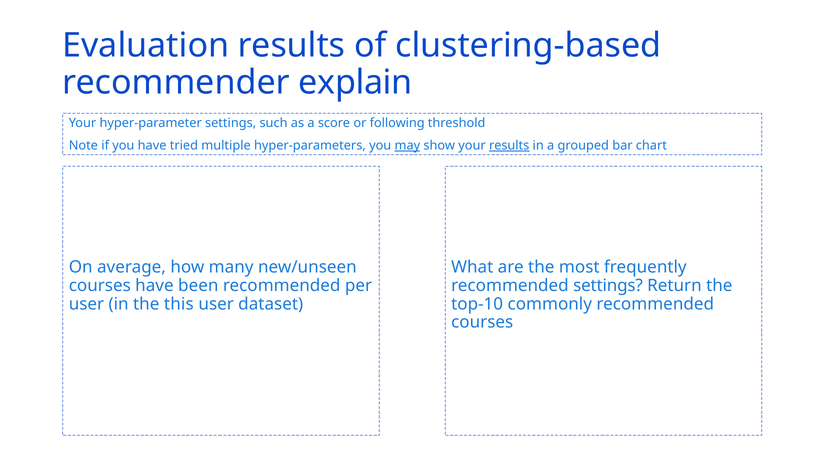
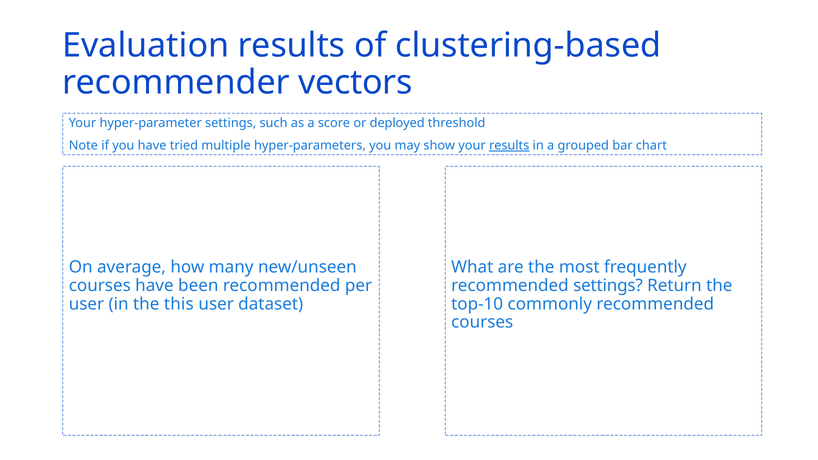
explain: explain -> vectors
following: following -> deployed
may underline: present -> none
